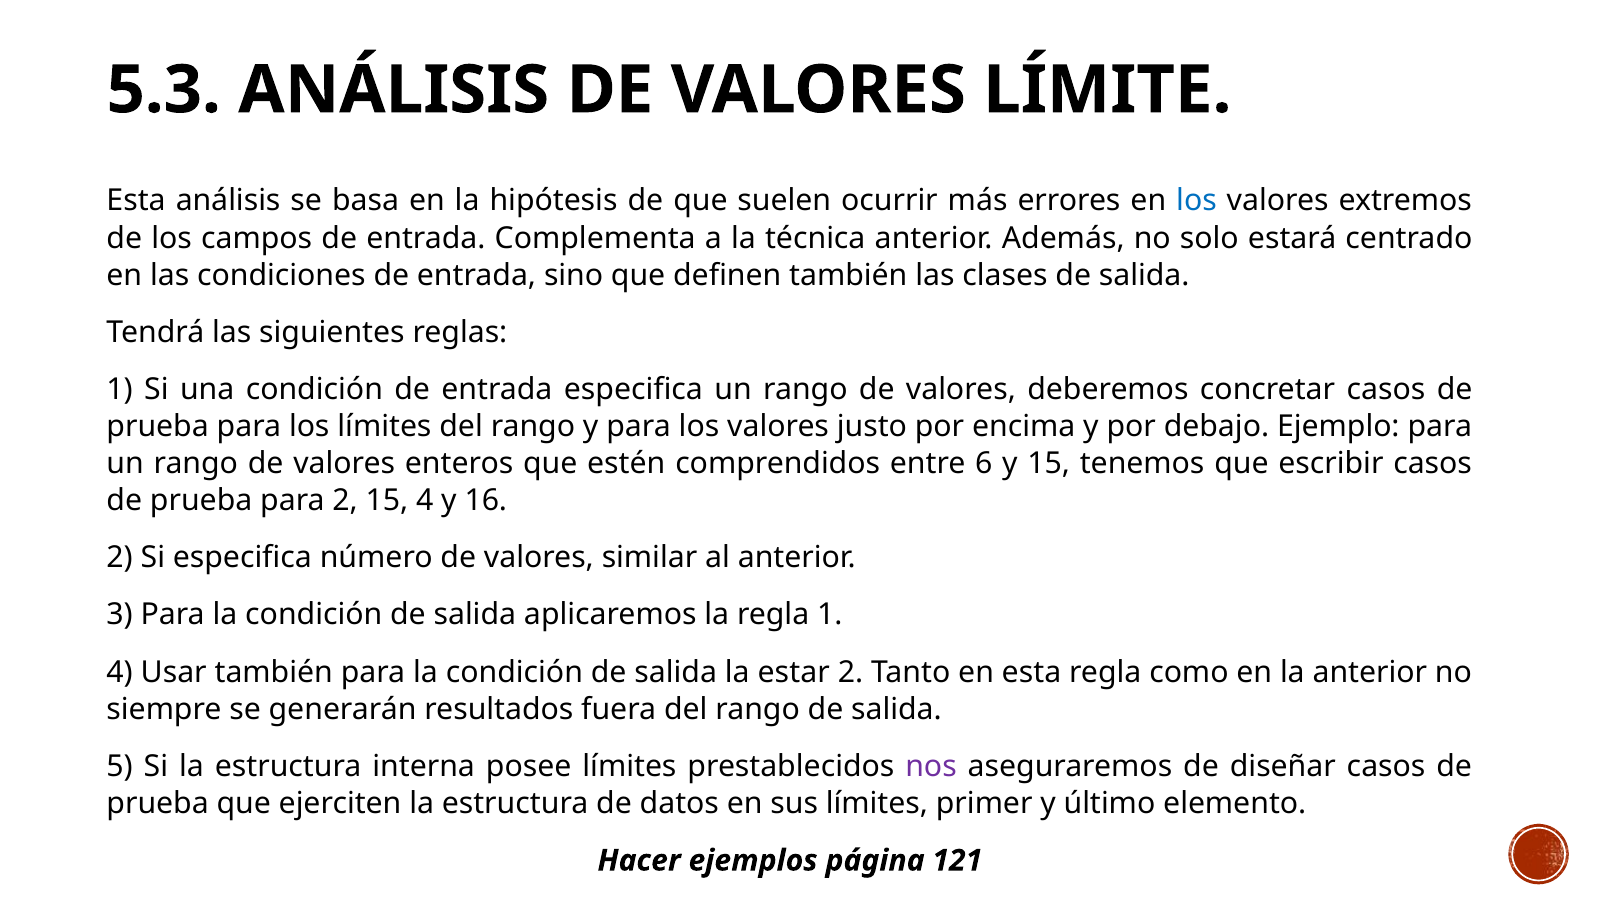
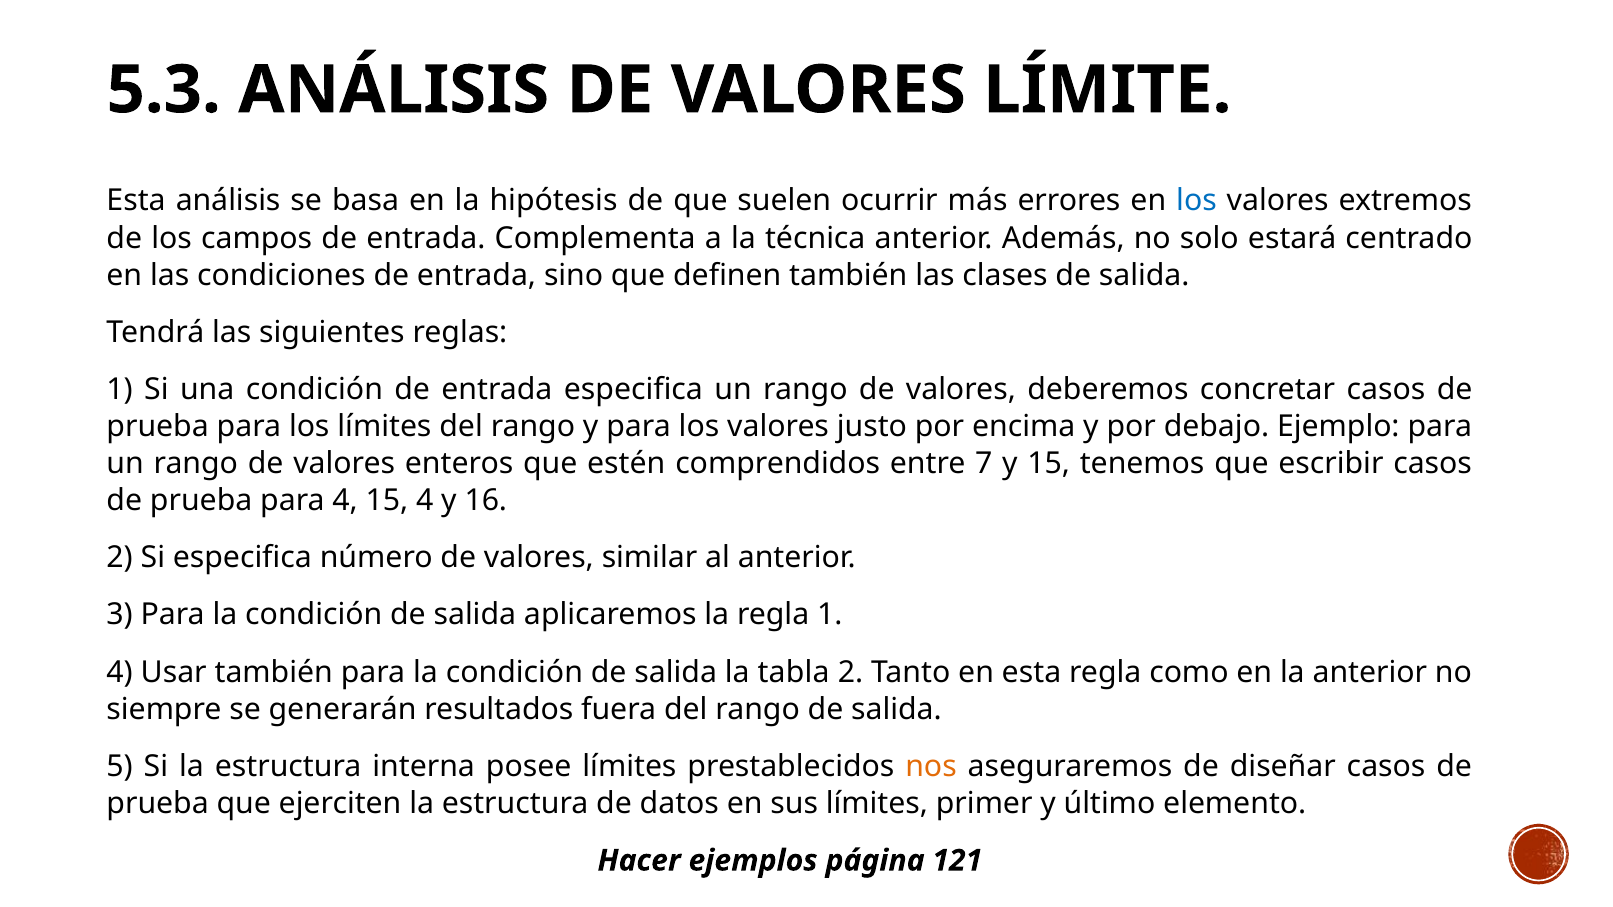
6: 6 -> 7
para 2: 2 -> 4
estar: estar -> tabla
nos colour: purple -> orange
